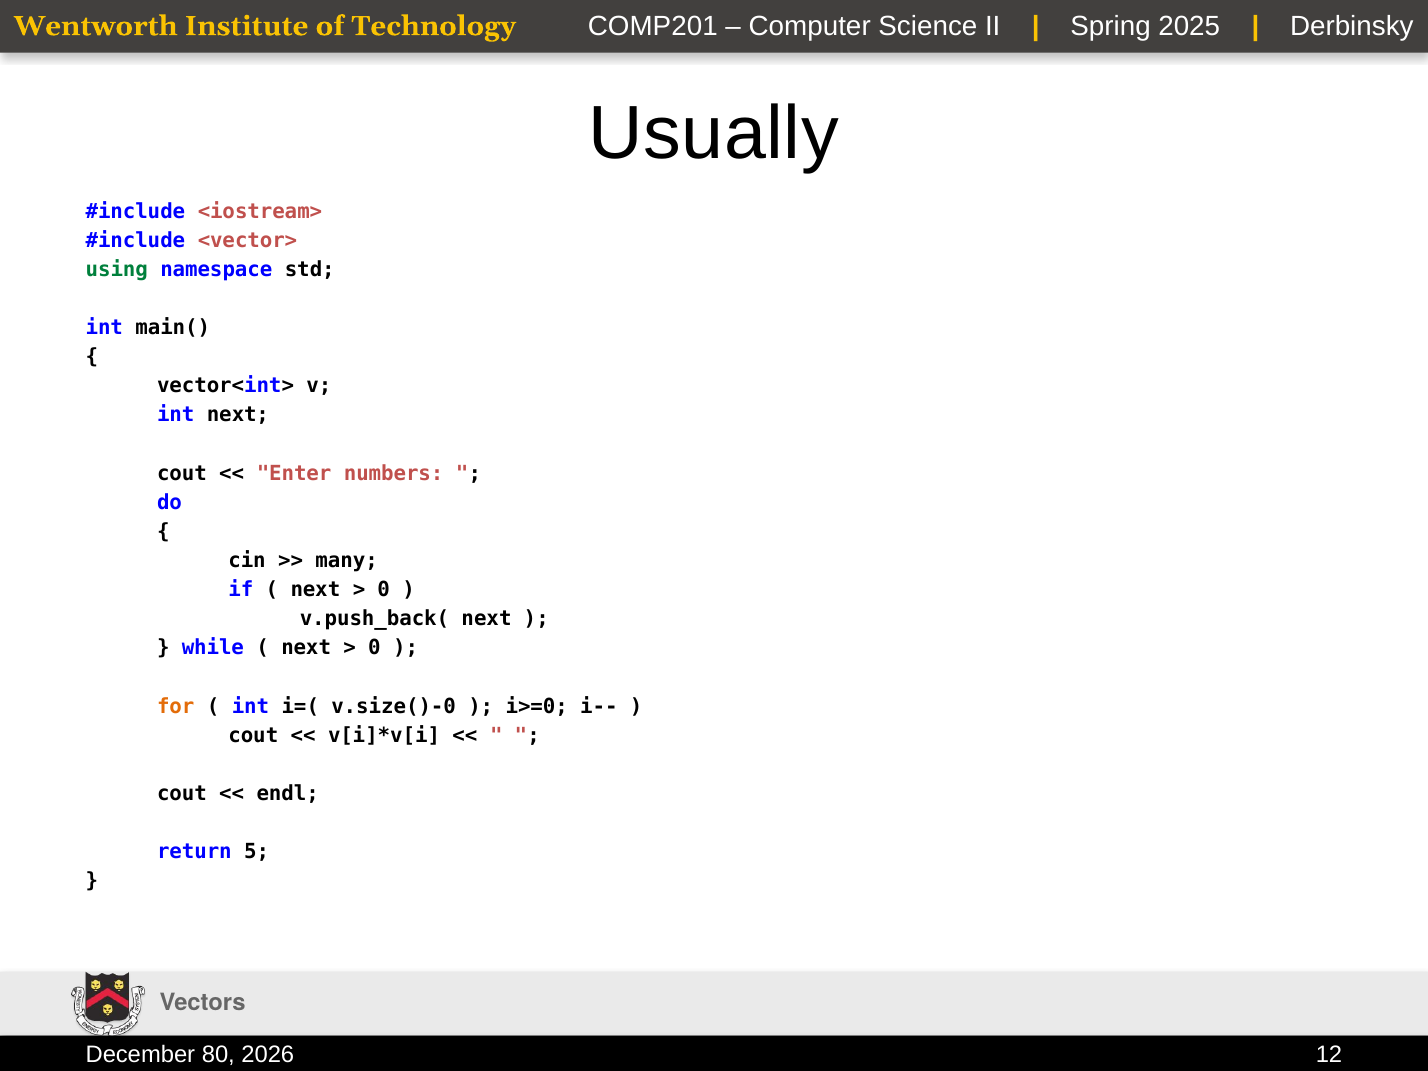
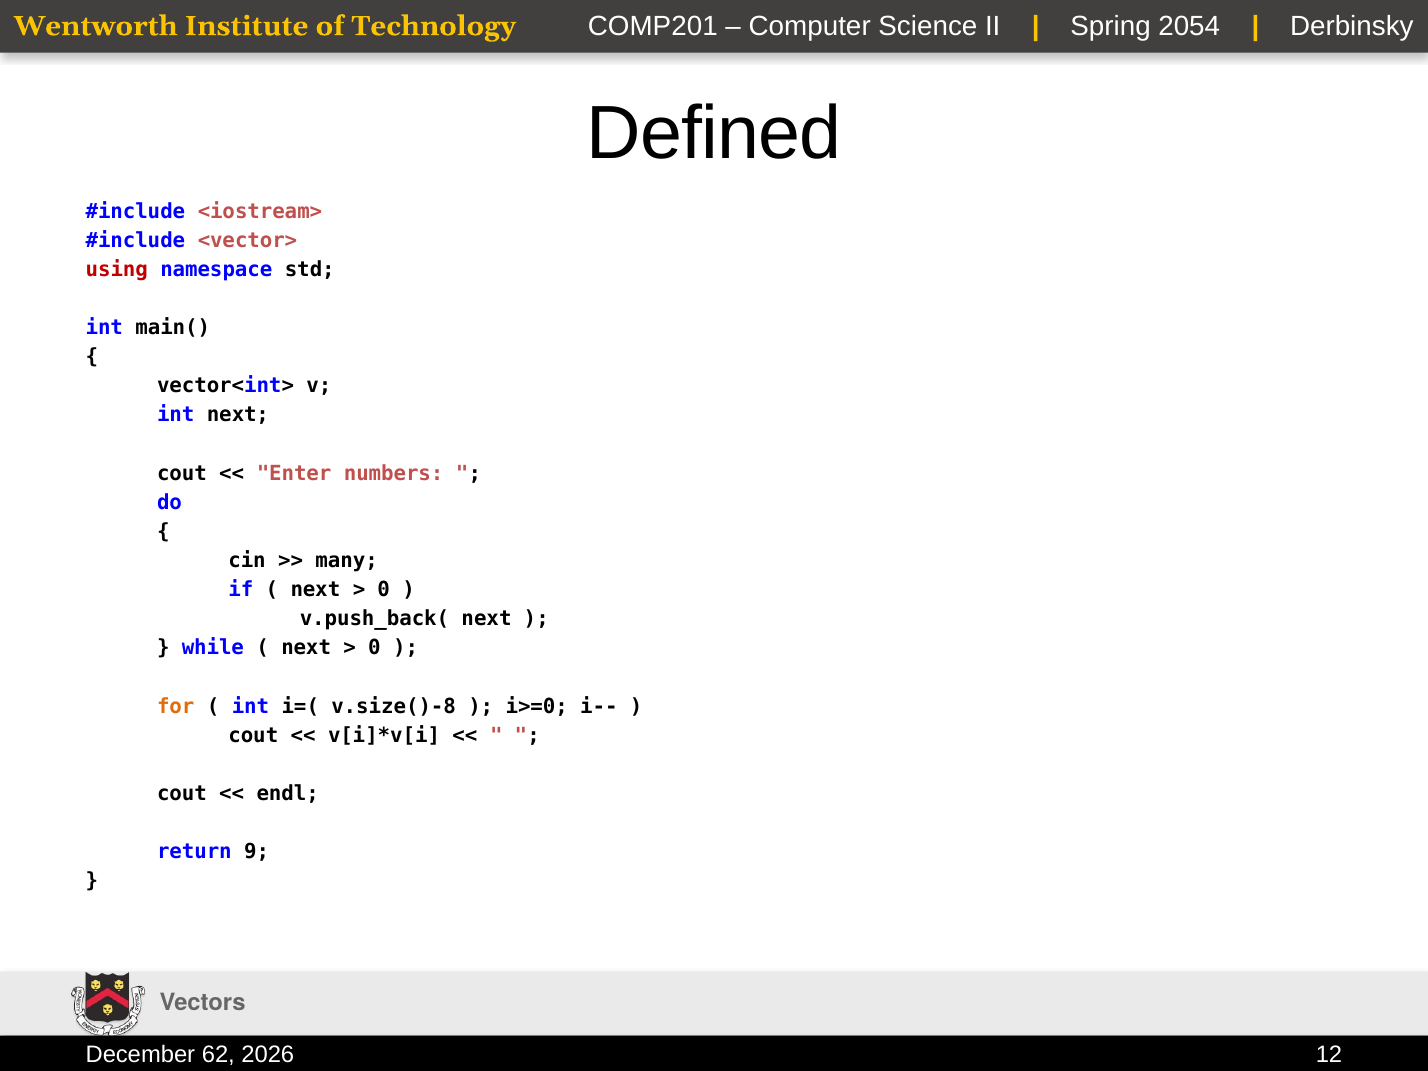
2025: 2025 -> 2054
Usually: Usually -> Defined
using colour: green -> red
v.size()-0: v.size()-0 -> v.size()-8
5: 5 -> 9
80: 80 -> 62
